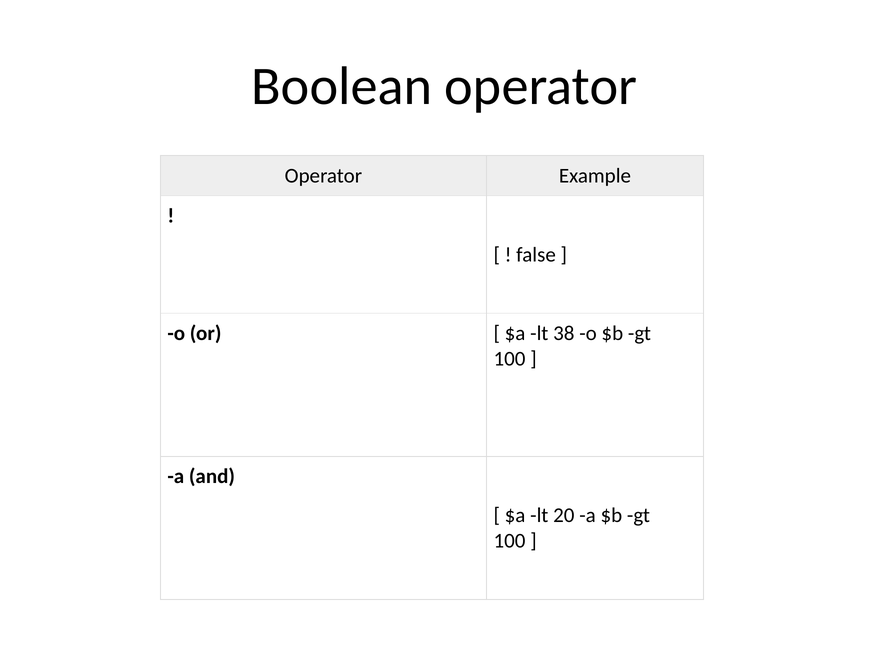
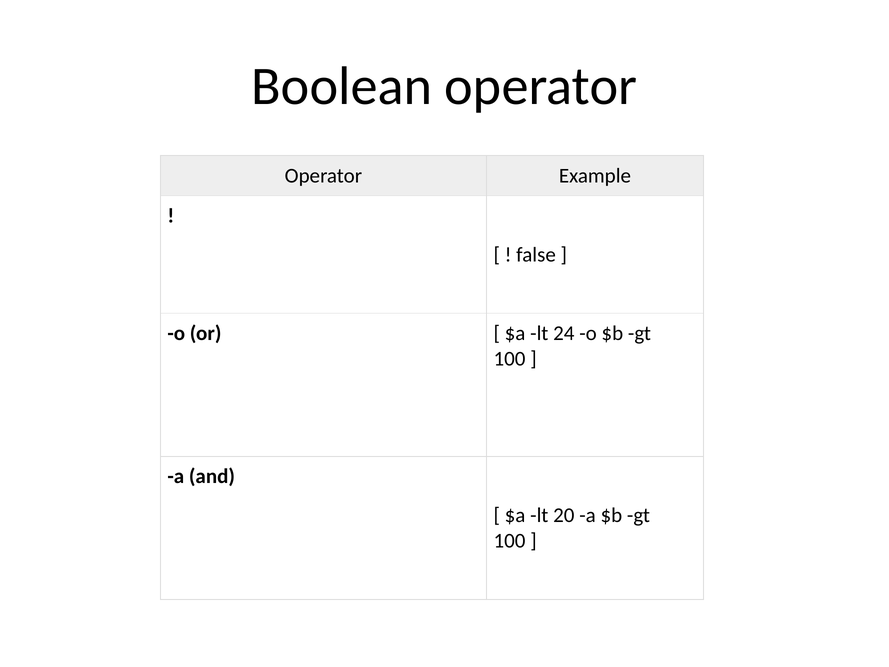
38: 38 -> 24
